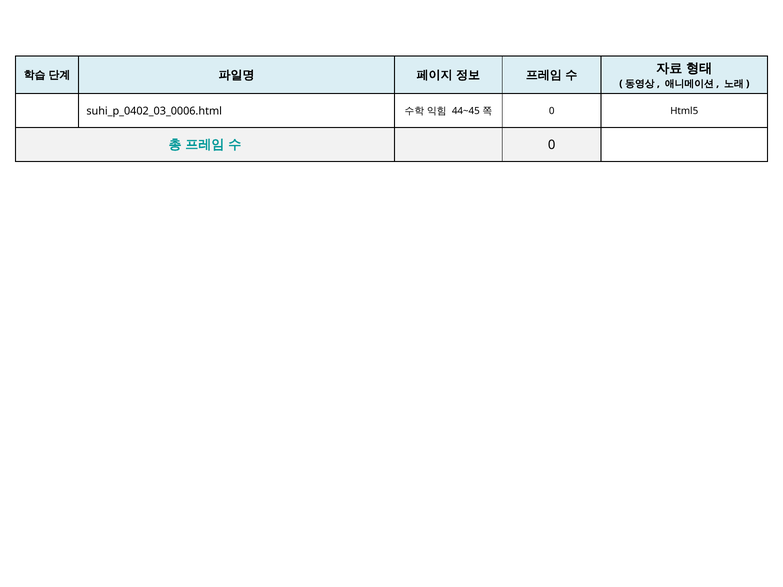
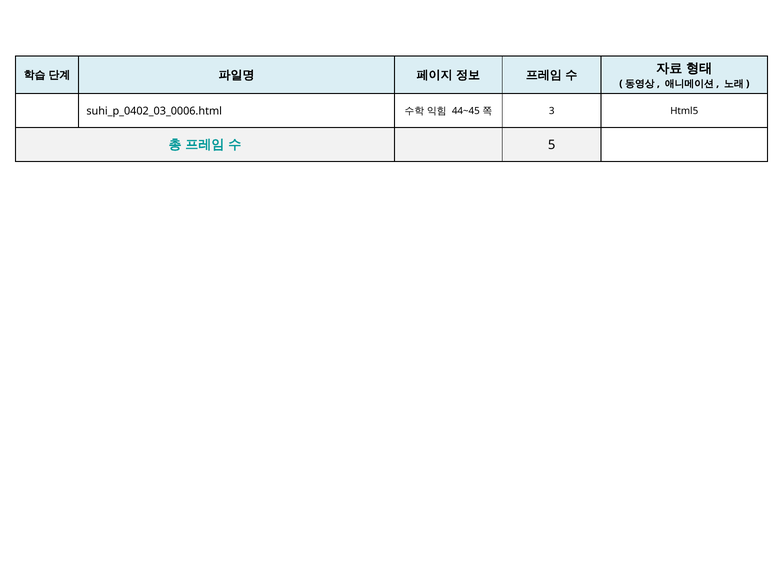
0 at (552, 111): 0 -> 3
0 at (552, 145): 0 -> 5
